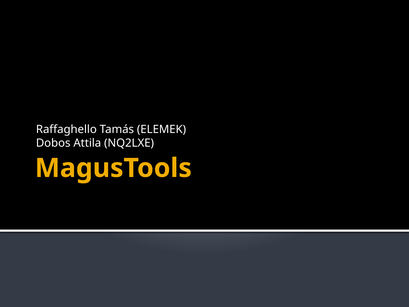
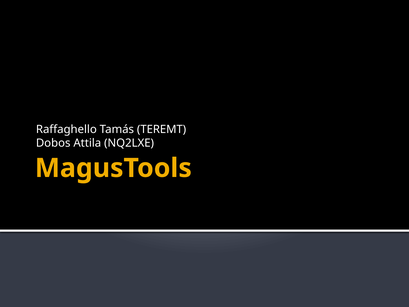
ELEMEK: ELEMEK -> TEREMT
